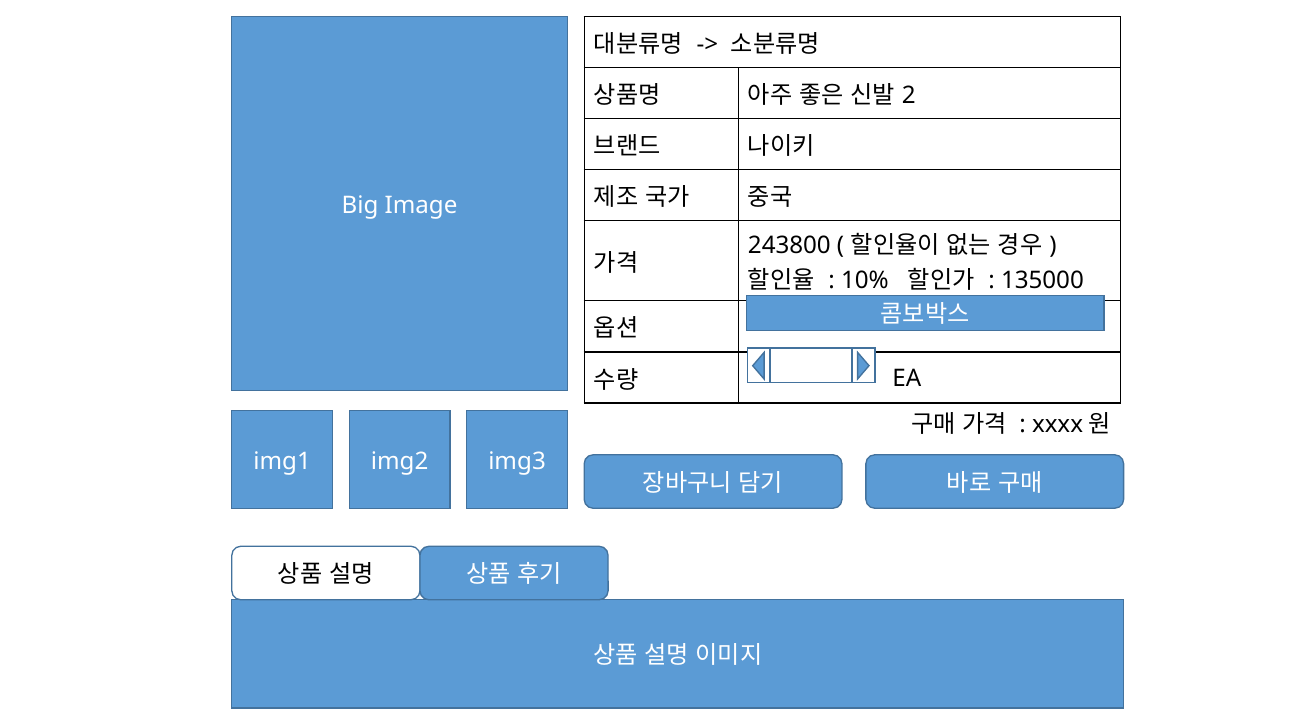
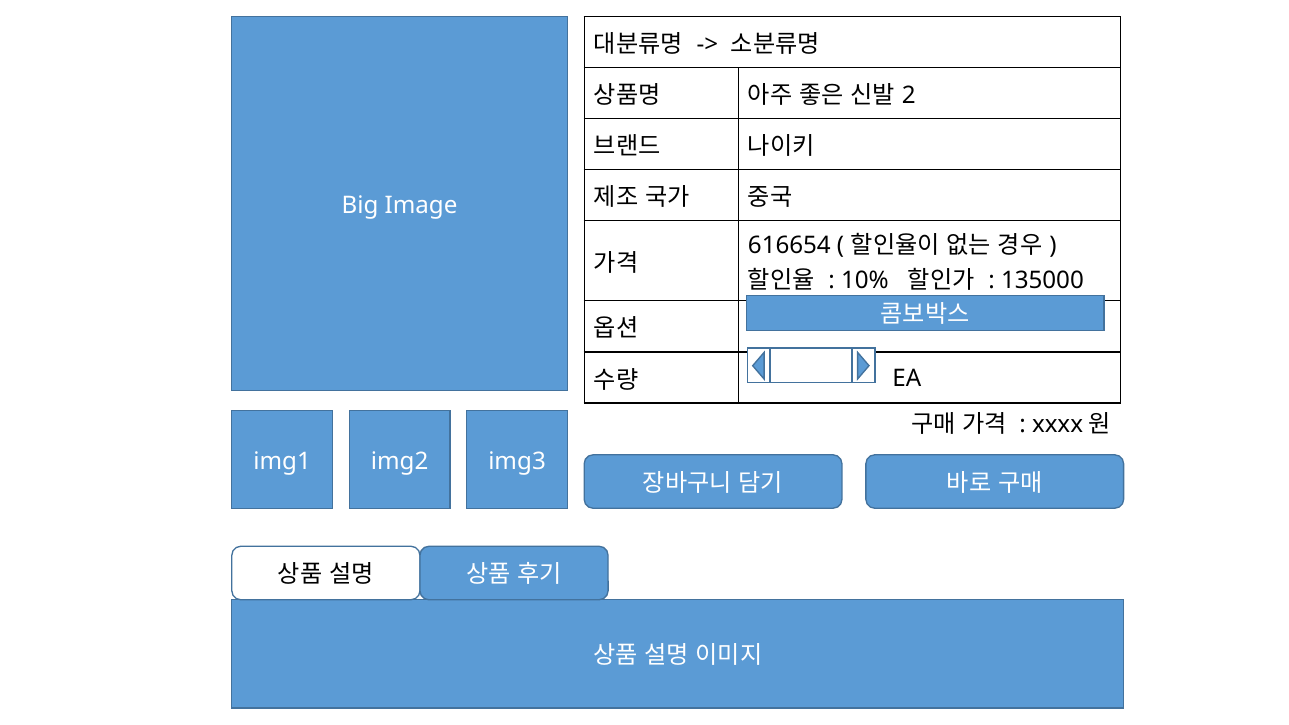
243800: 243800 -> 616654
